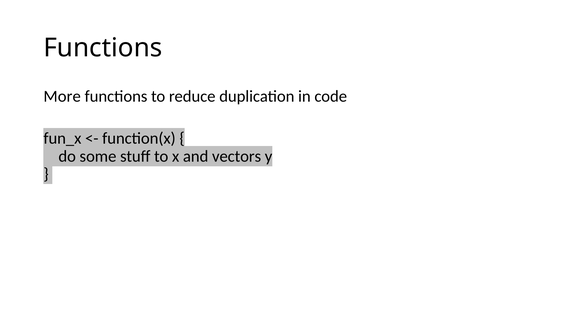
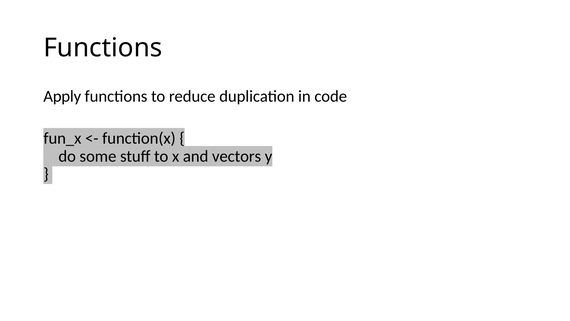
More: More -> Apply
